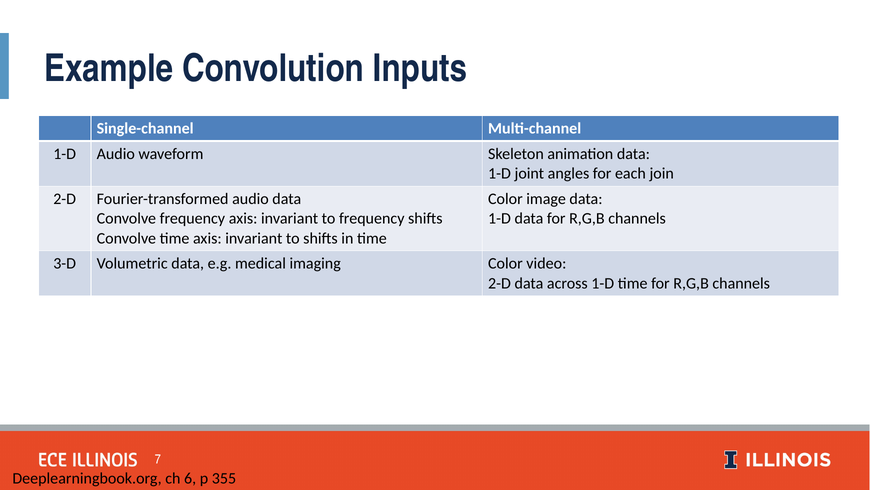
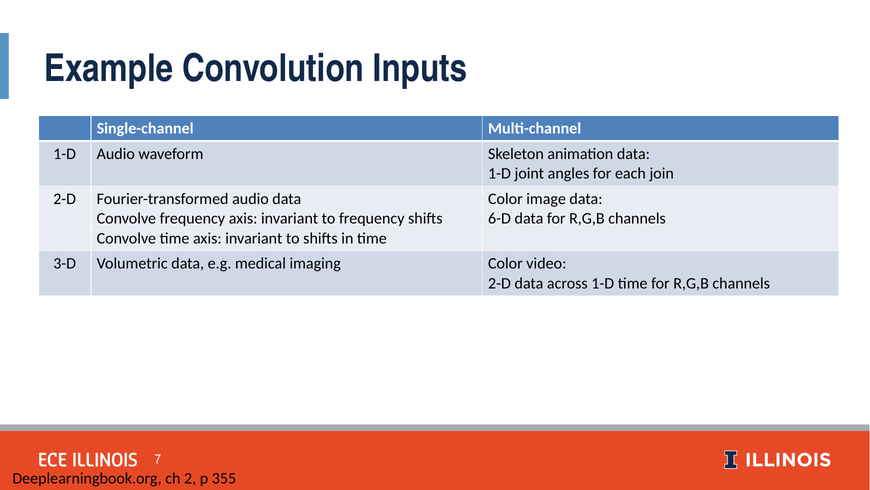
1-D at (499, 218): 1-D -> 6-D
6: 6 -> 2
